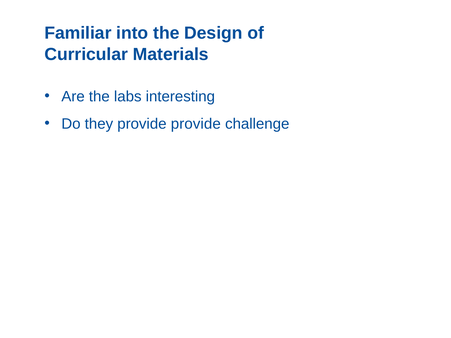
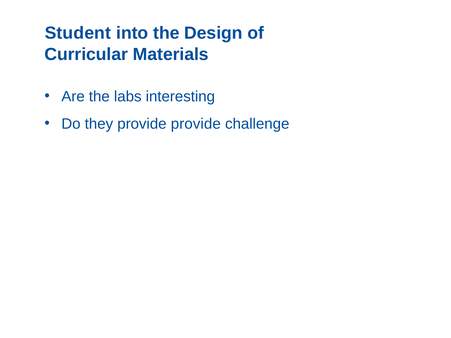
Familiar: Familiar -> Student
